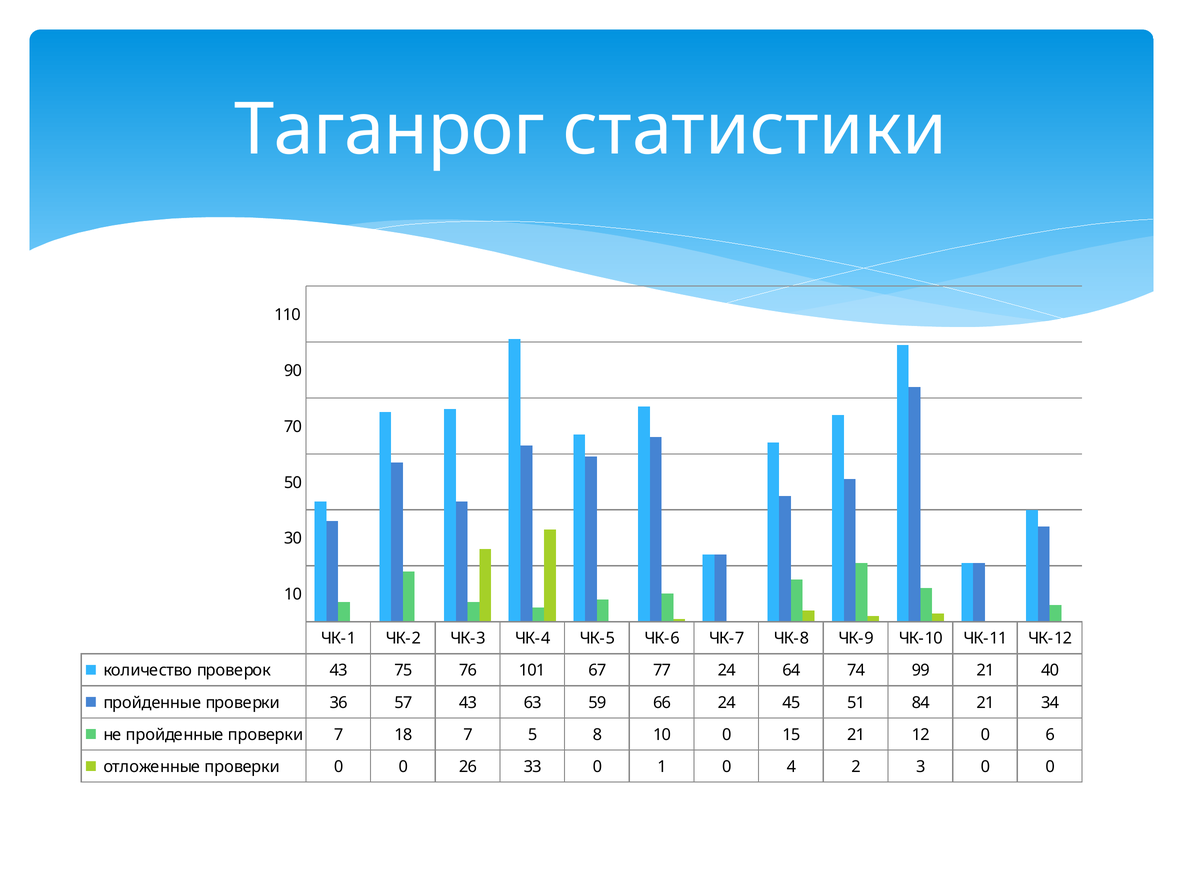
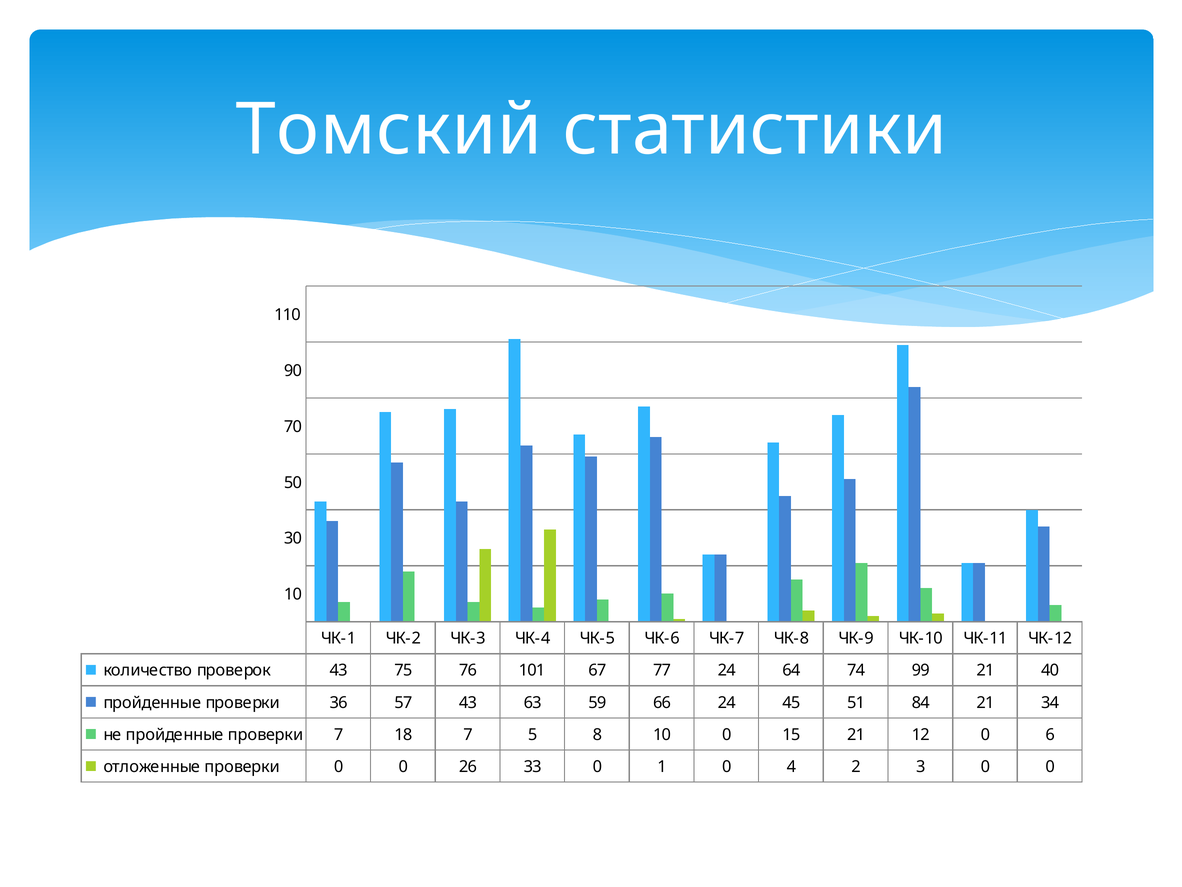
Таганрог: Таганрог -> Томский
